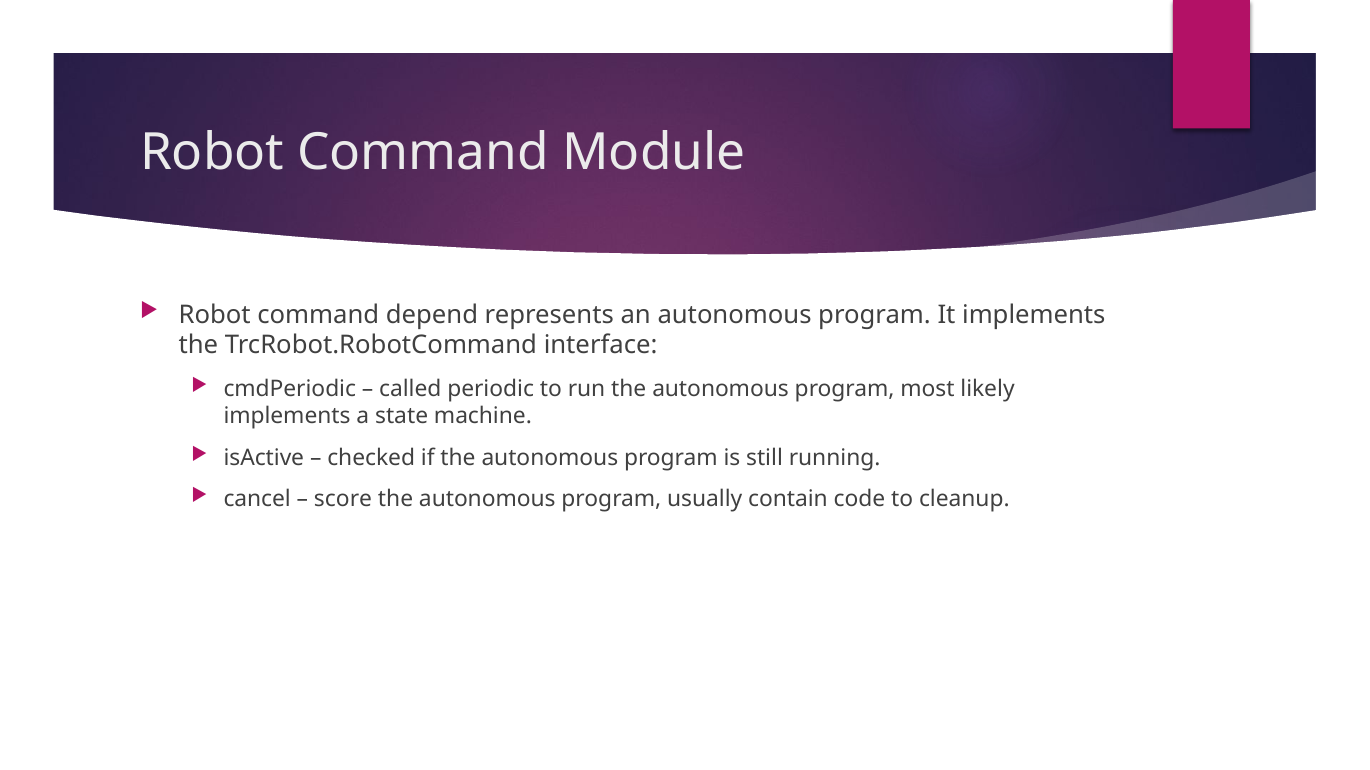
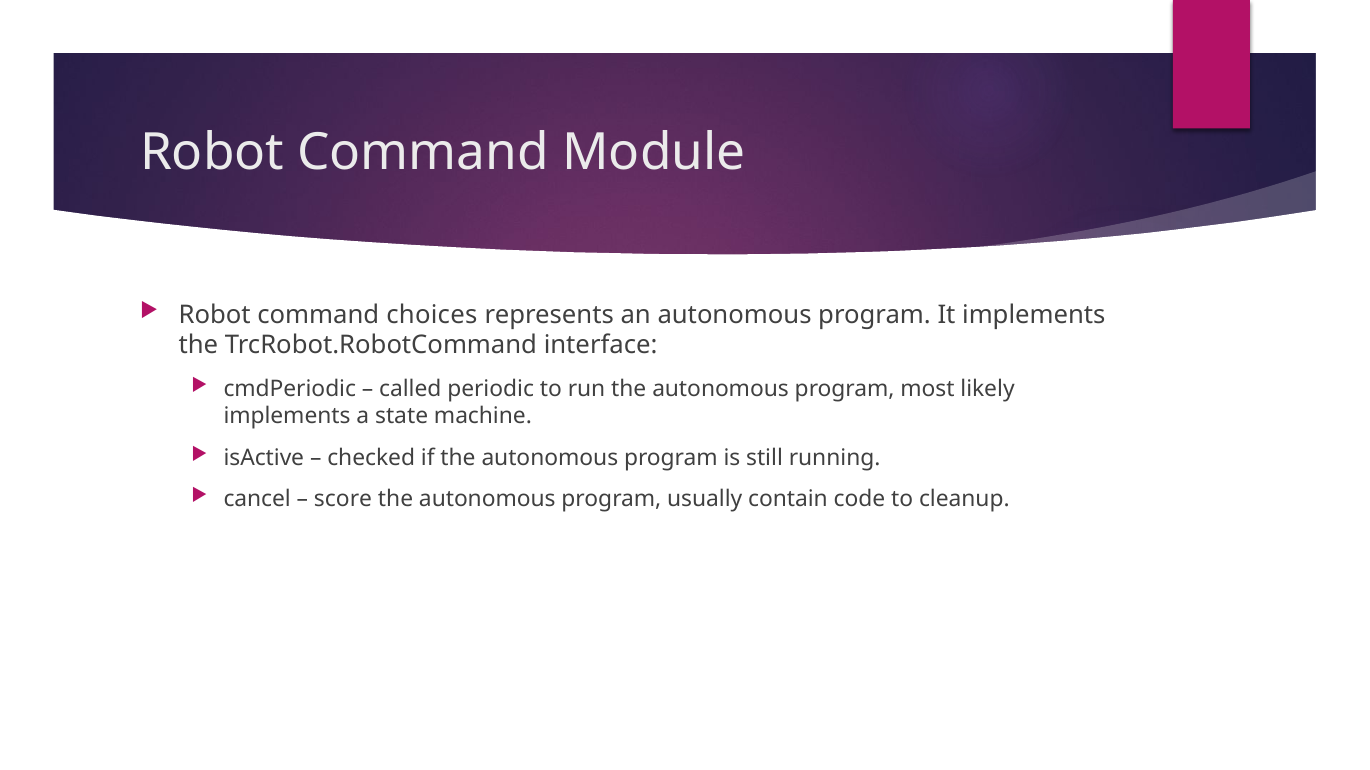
depend: depend -> choices
